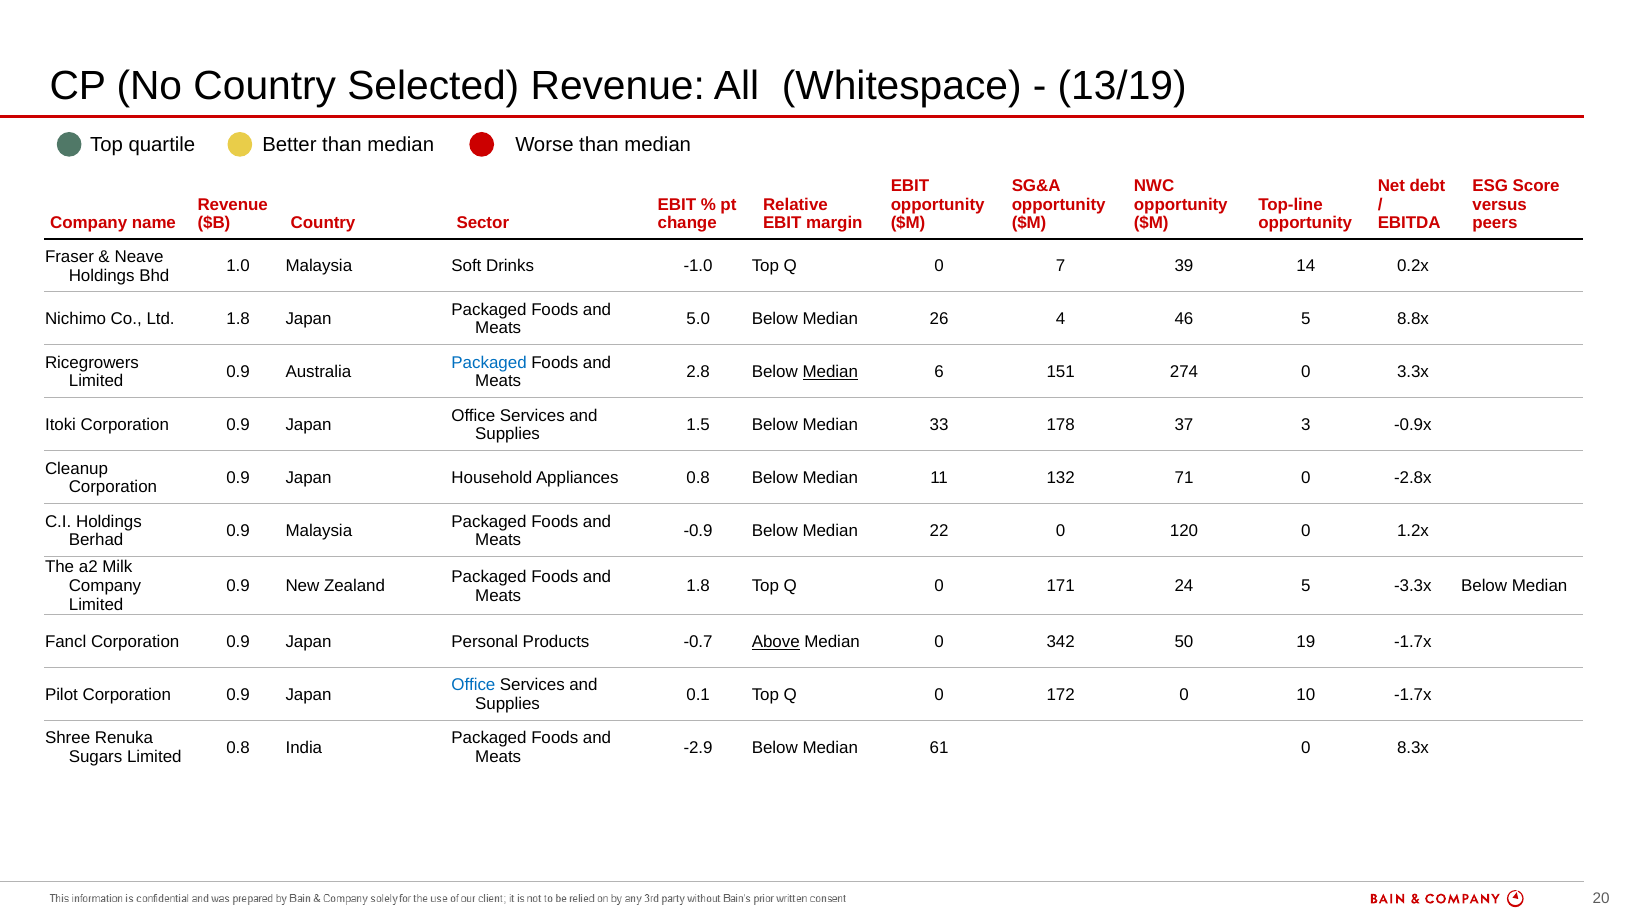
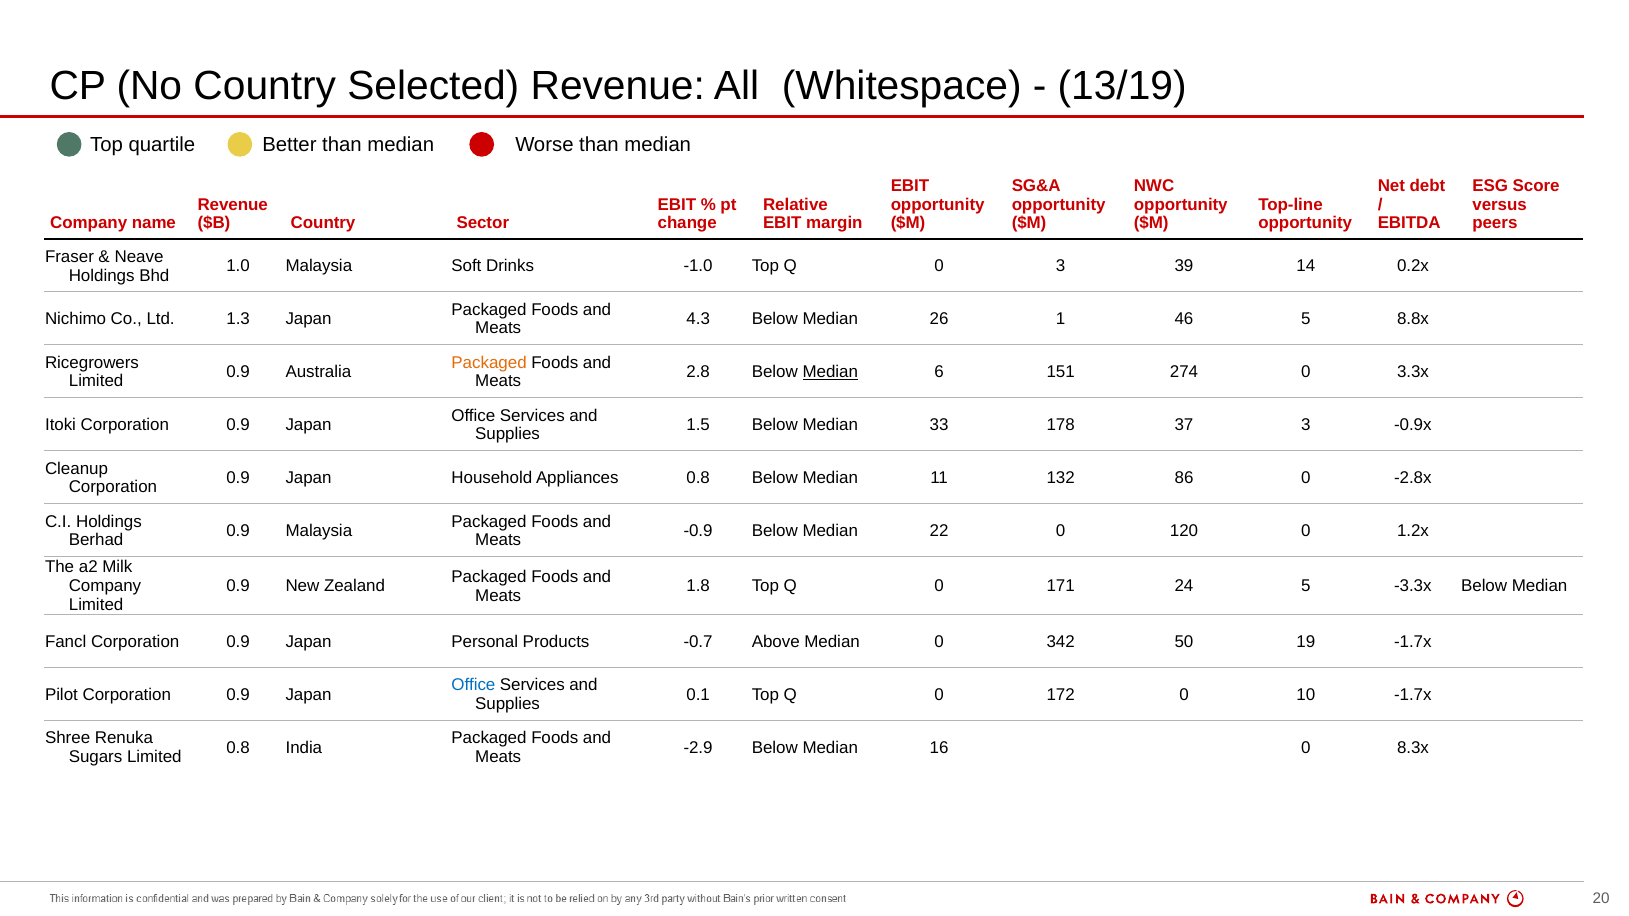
0 7: 7 -> 3
Ltd 1.8: 1.8 -> 1.3
5.0: 5.0 -> 4.3
4: 4 -> 1
Packaged at (489, 363) colour: blue -> orange
71: 71 -> 86
Above underline: present -> none
61: 61 -> 16
